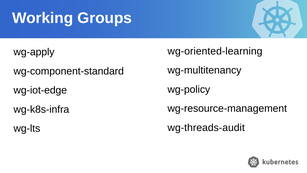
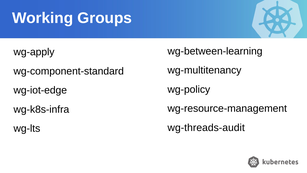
wg-oriented-learning: wg-oriented-learning -> wg-between-learning
